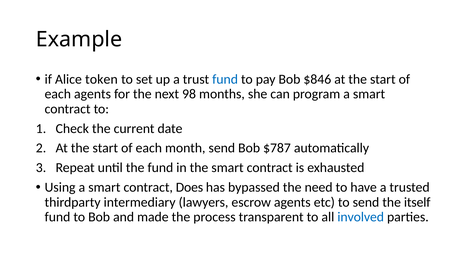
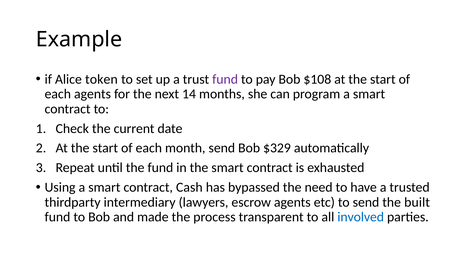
fund at (225, 79) colour: blue -> purple
$846: $846 -> $108
98: 98 -> 14
$787: $787 -> $329
Does: Does -> Cash
itself: itself -> built
